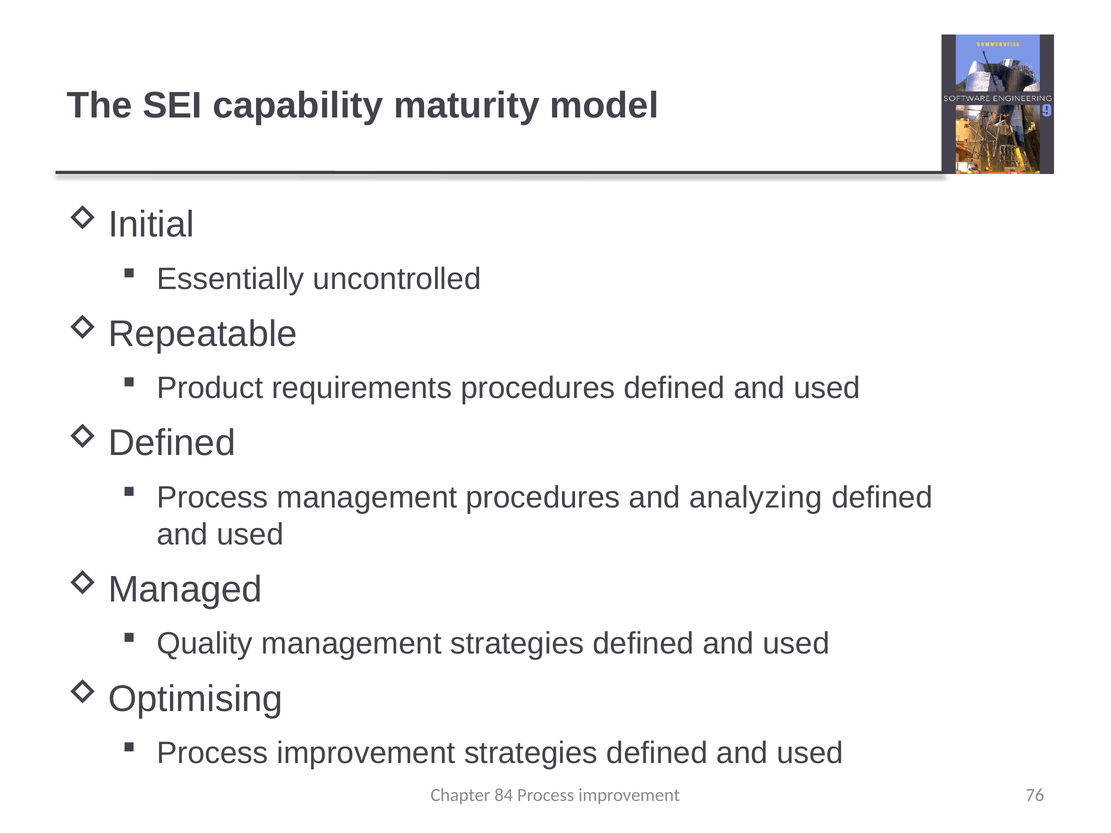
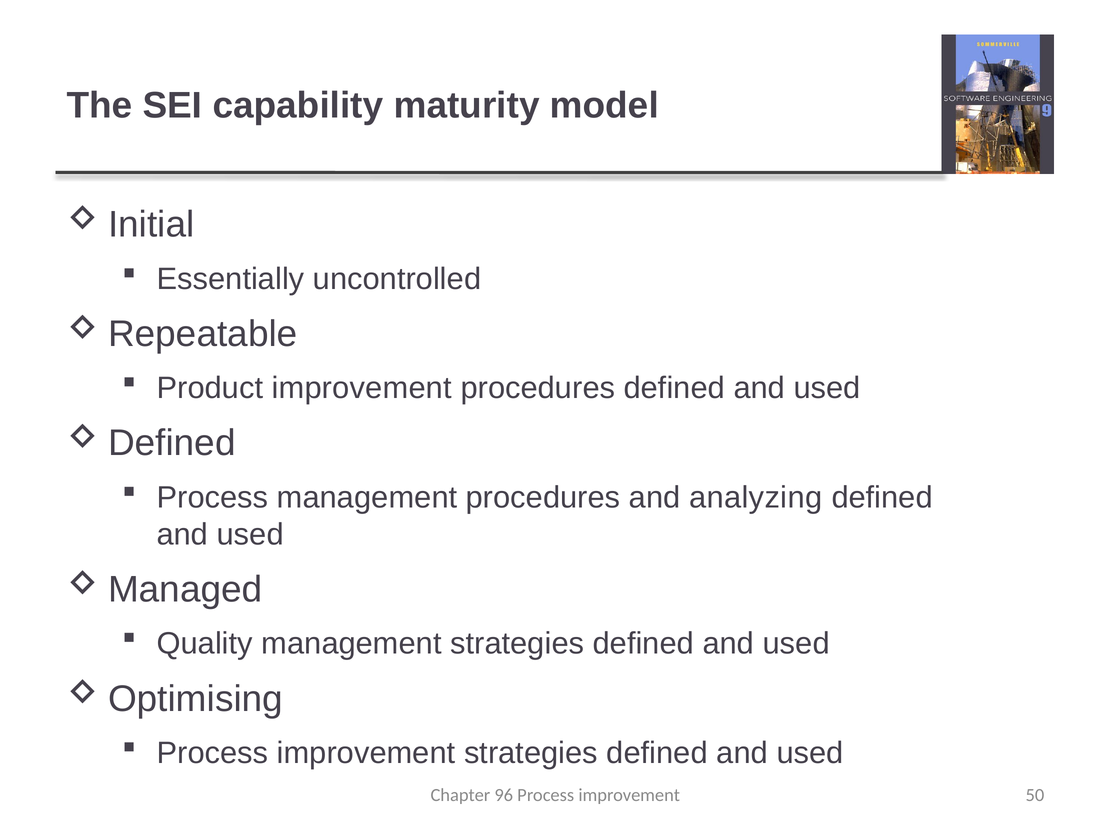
Product requirements: requirements -> improvement
84: 84 -> 96
76: 76 -> 50
